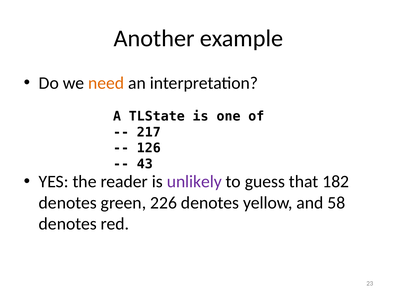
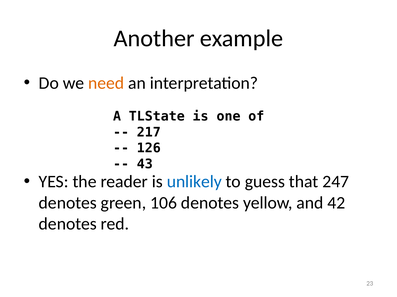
unlikely colour: purple -> blue
182: 182 -> 247
226: 226 -> 106
58: 58 -> 42
